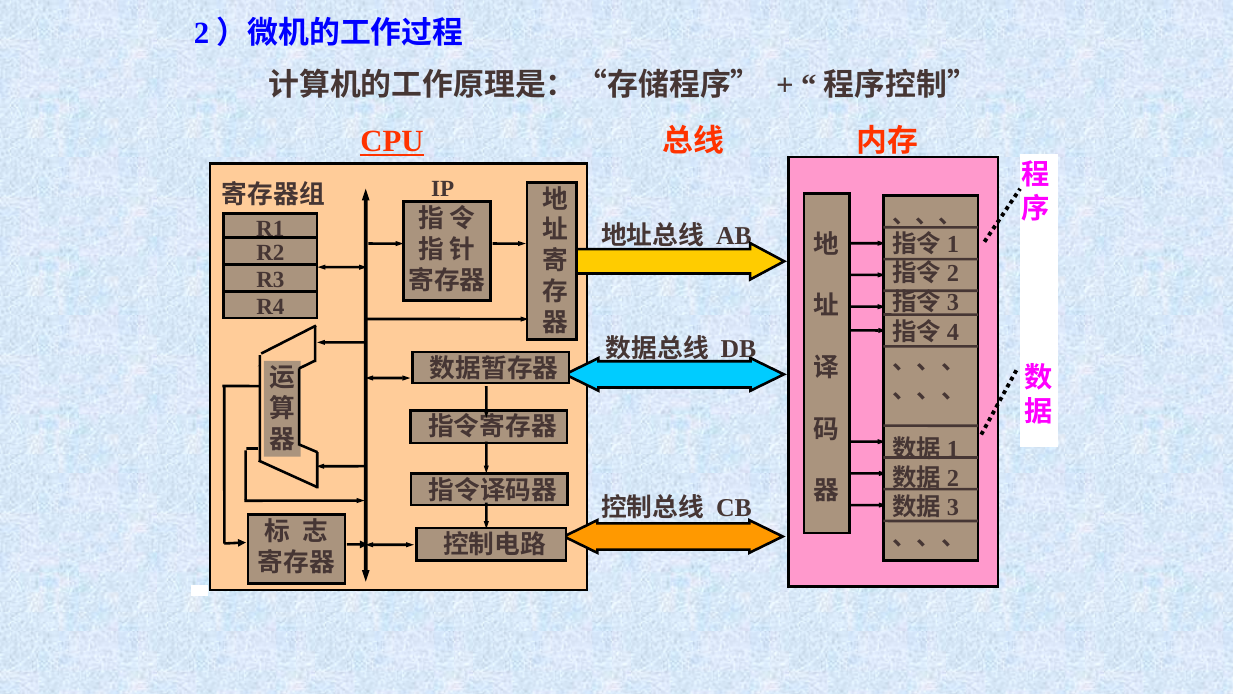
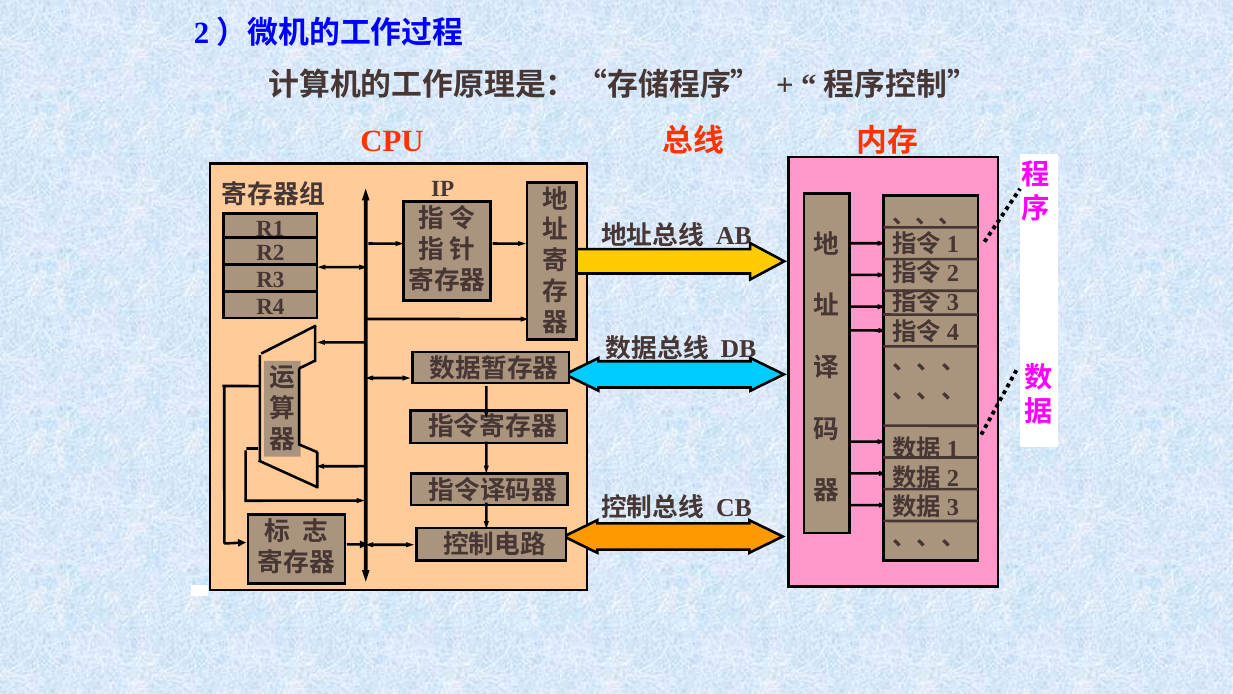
CPU underline: present -> none
